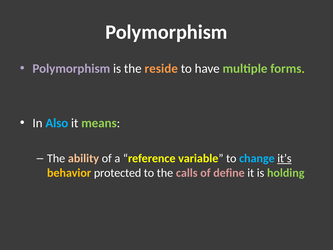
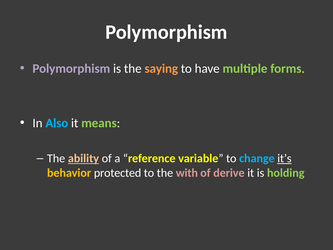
reside: reside -> saying
ability underline: none -> present
calls: calls -> with
define: define -> derive
